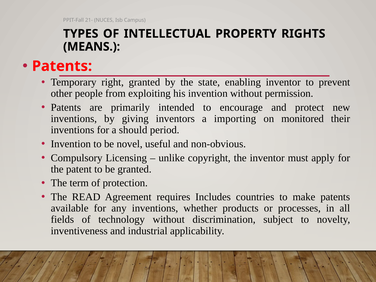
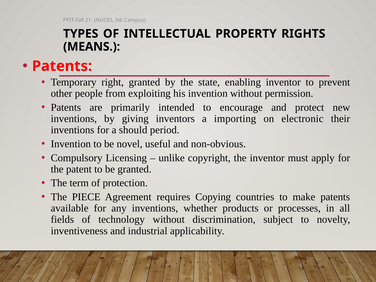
monitored: monitored -> electronic
READ: READ -> PIECE
Includes: Includes -> Copying
